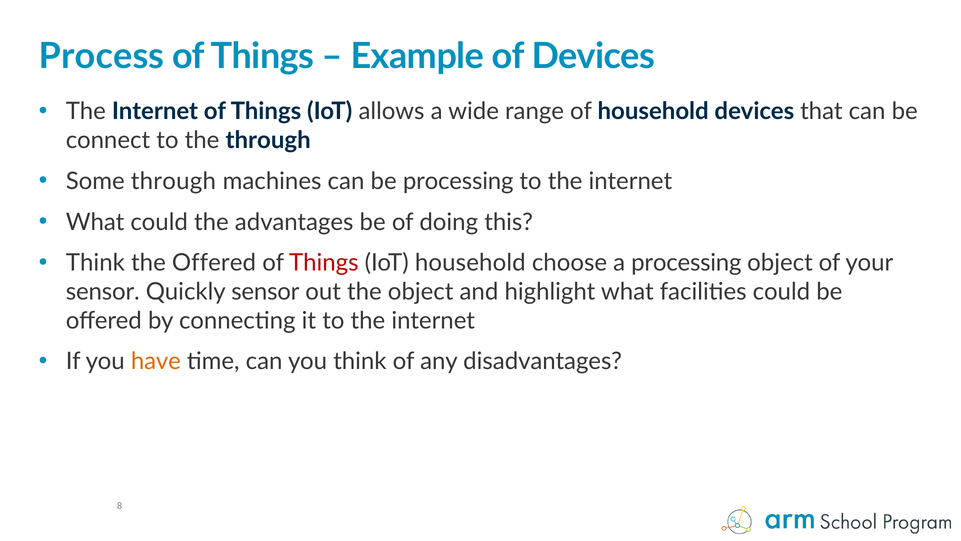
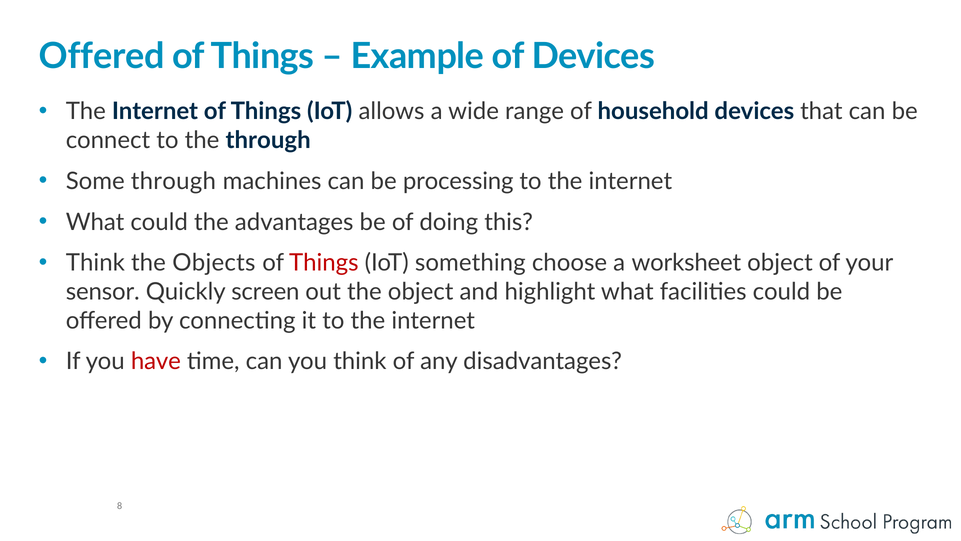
Process at (102, 57): Process -> Offered
the Offered: Offered -> Objects
IoT household: household -> something
a processing: processing -> worksheet
Quickly sensor: sensor -> screen
have colour: orange -> red
